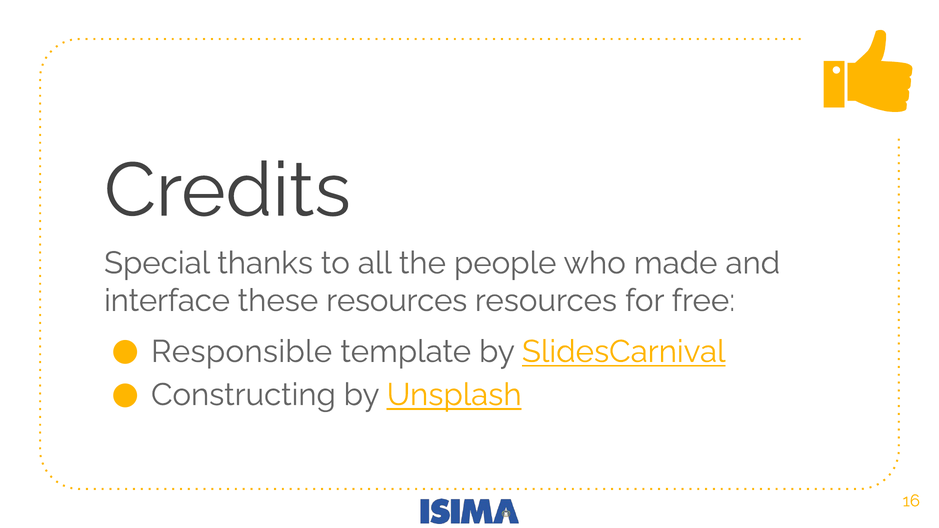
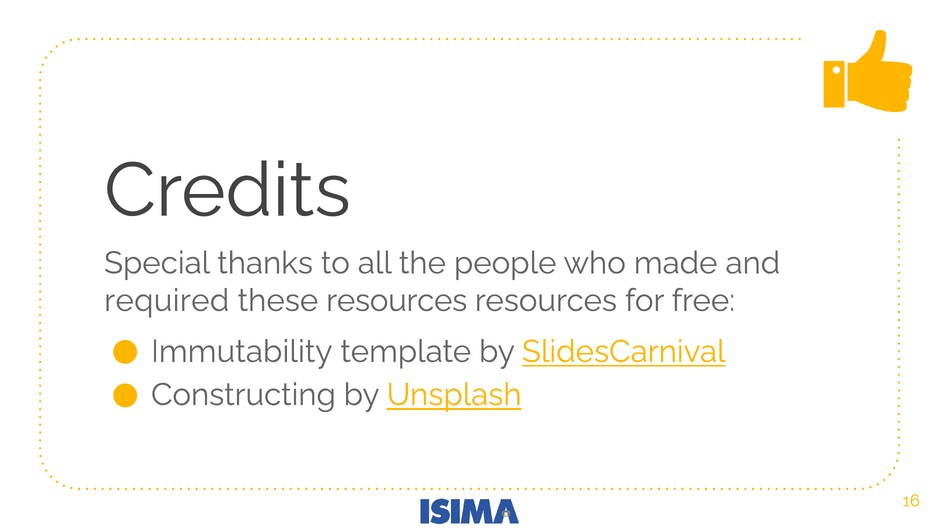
interface: interface -> required
Responsible: Responsible -> Immutability
